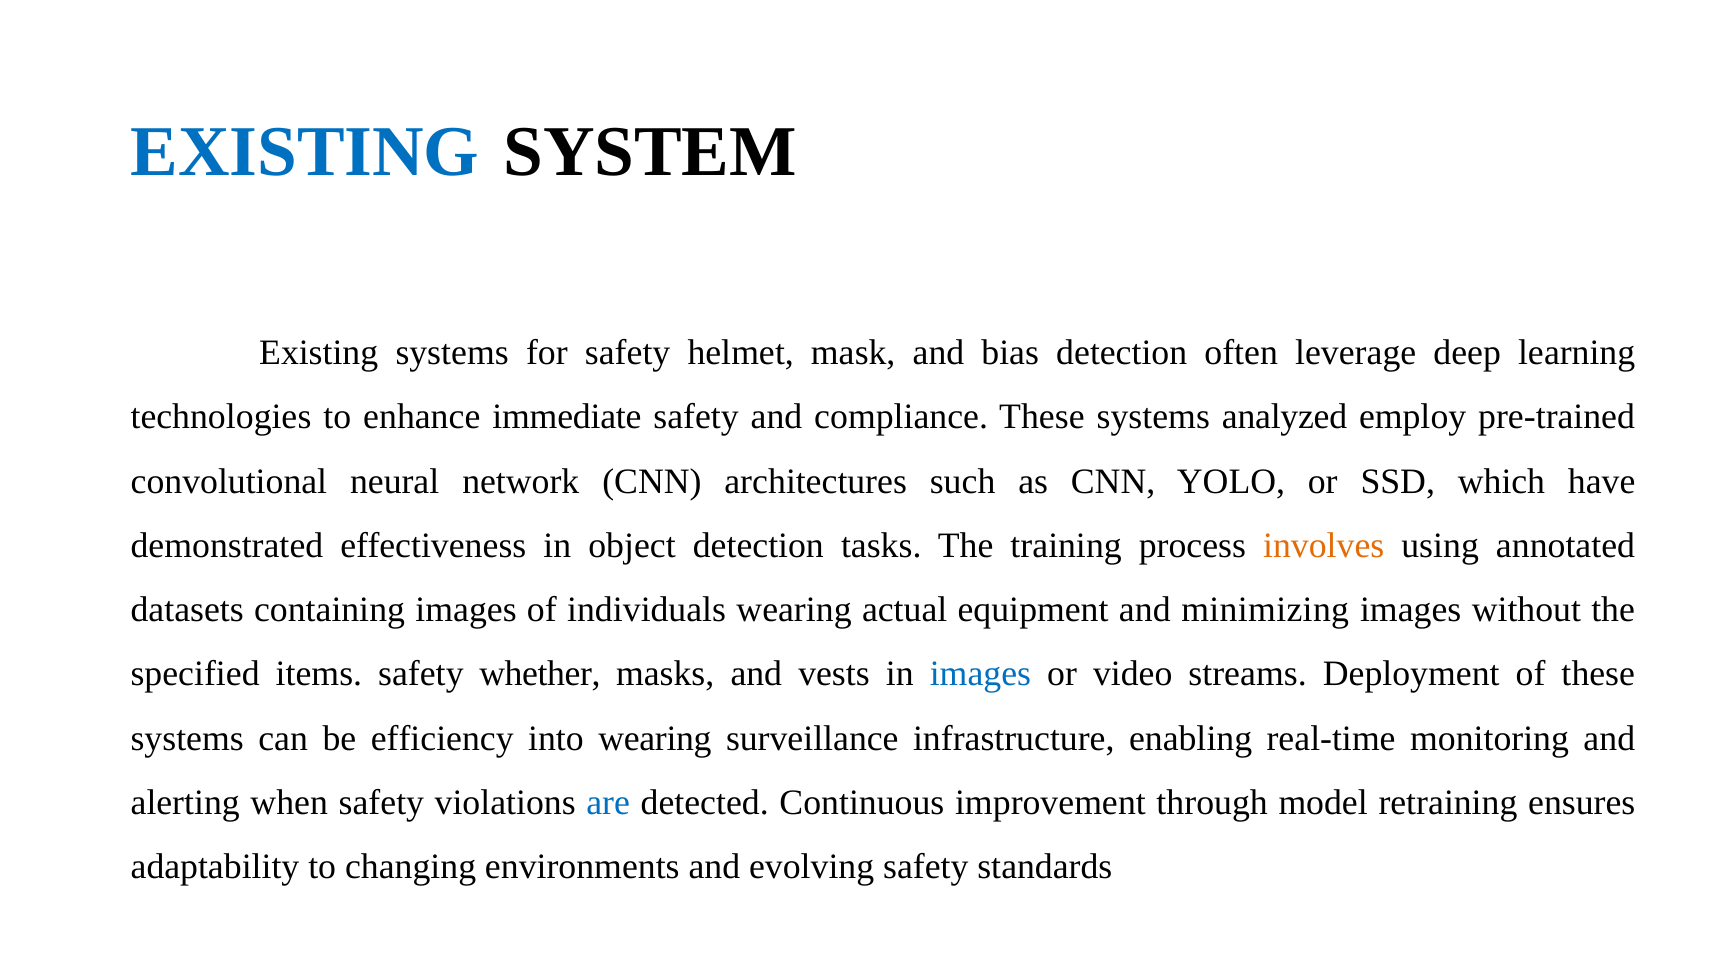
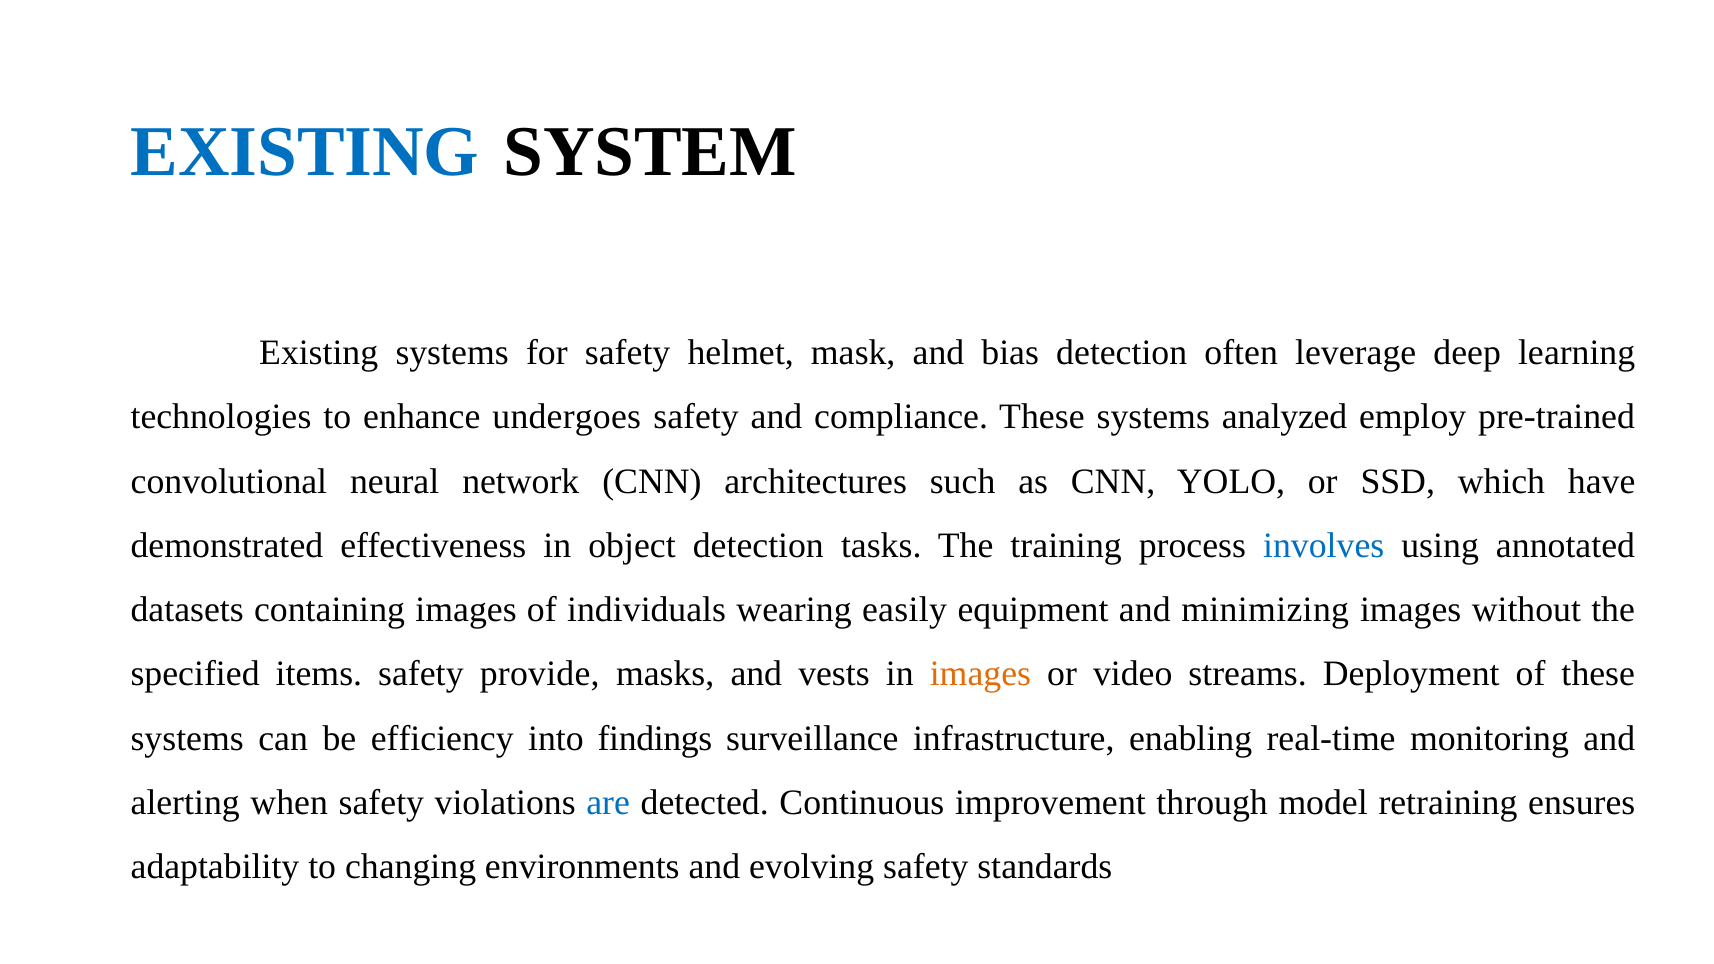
immediate: immediate -> undergoes
involves colour: orange -> blue
actual: actual -> easily
whether: whether -> provide
images at (980, 674) colour: blue -> orange
into wearing: wearing -> findings
